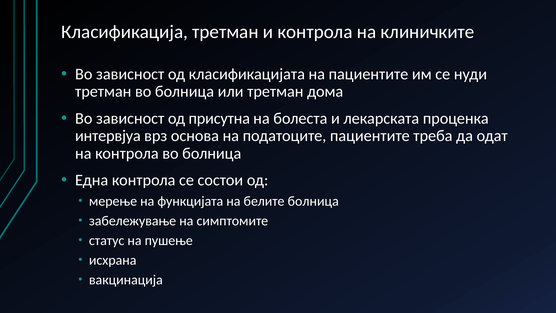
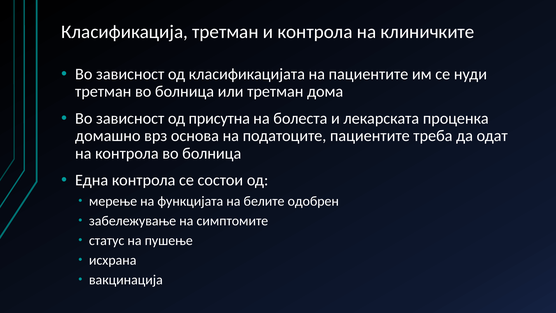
интервјуа: интервјуа -> домашно
белите болница: болница -> одобрен
